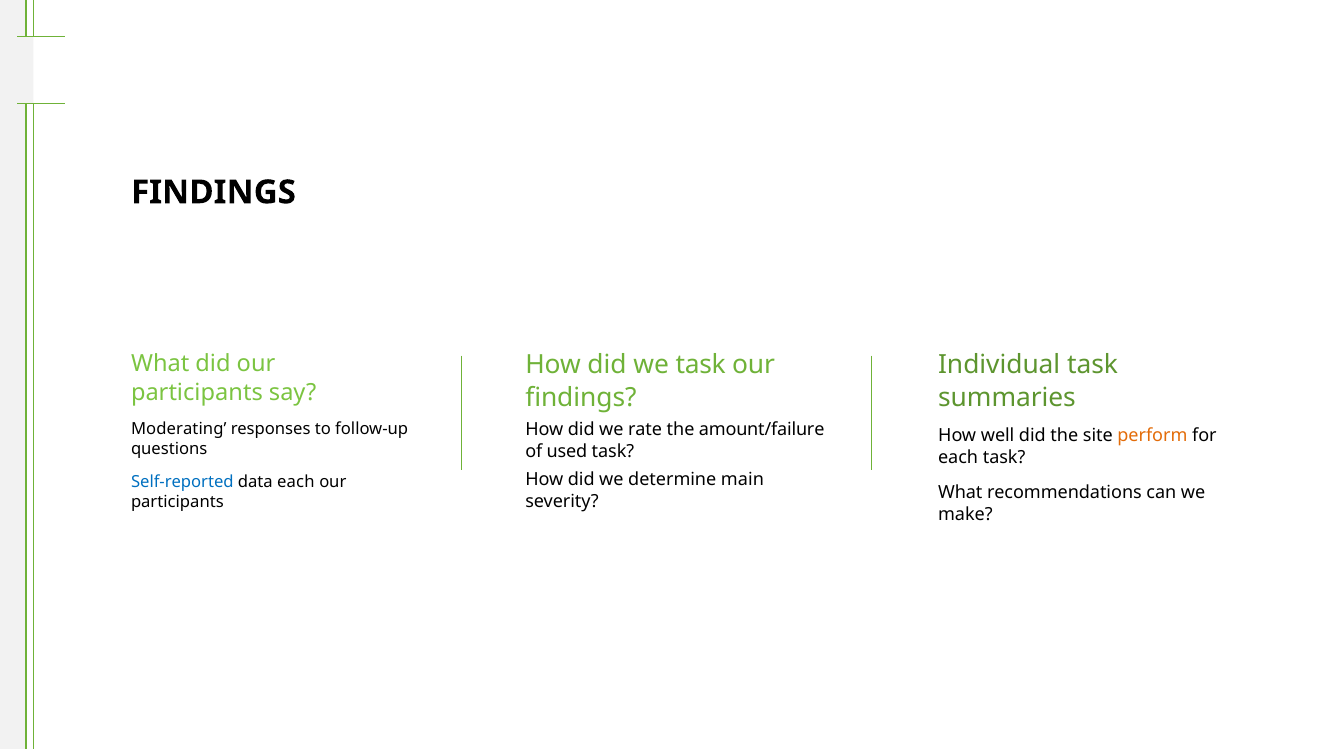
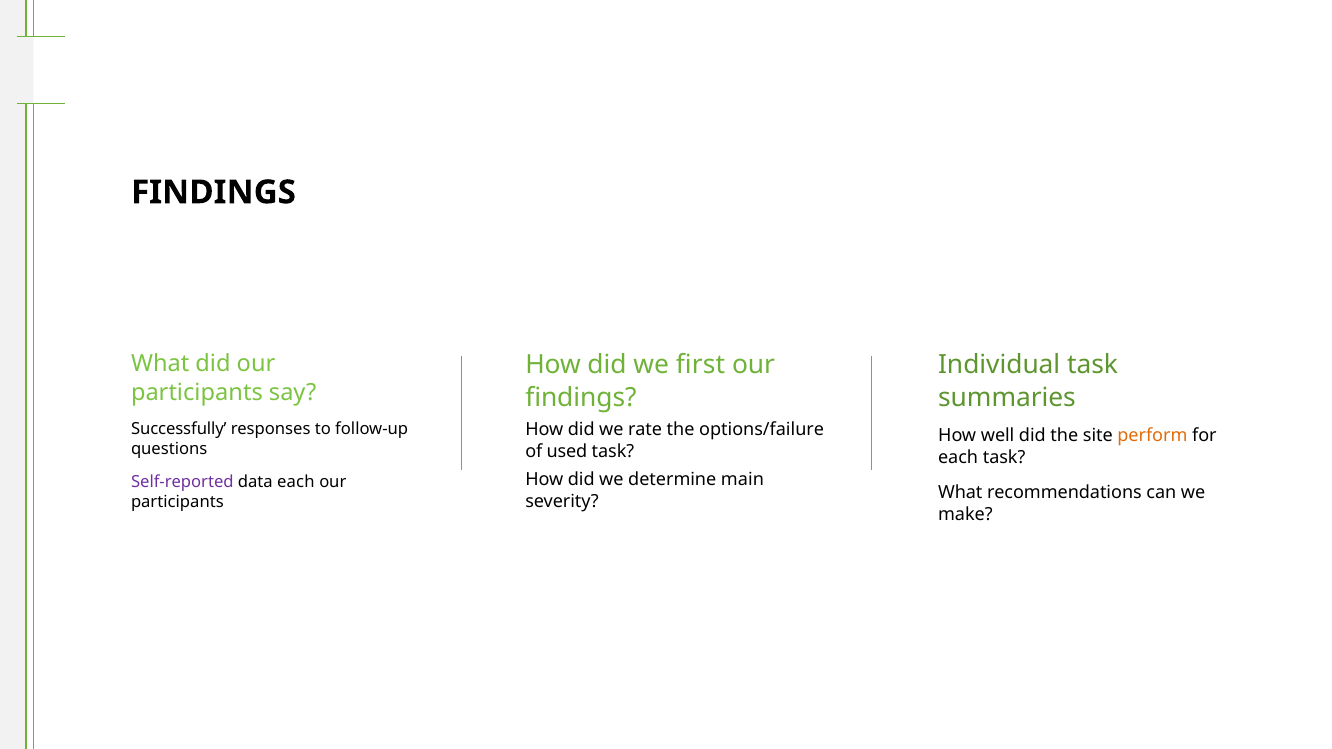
we task: task -> first
Moderating: Moderating -> Successfully
amount/failure: amount/failure -> options/failure
Self-reported colour: blue -> purple
